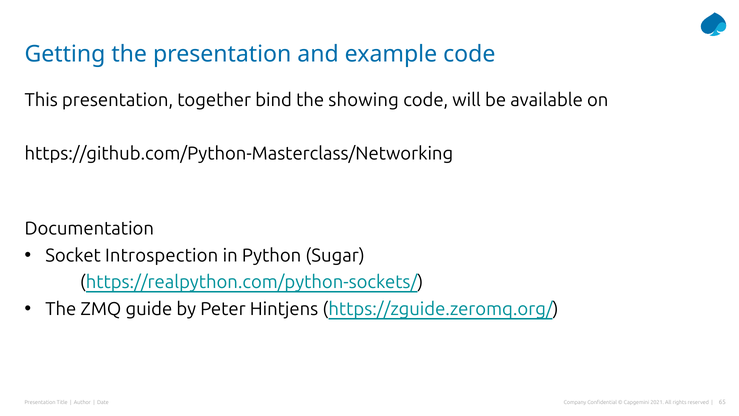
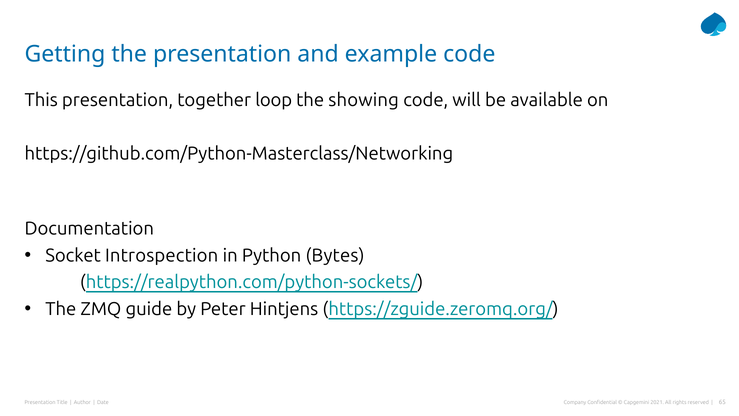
bind: bind -> loop
Sugar: Sugar -> Bytes
